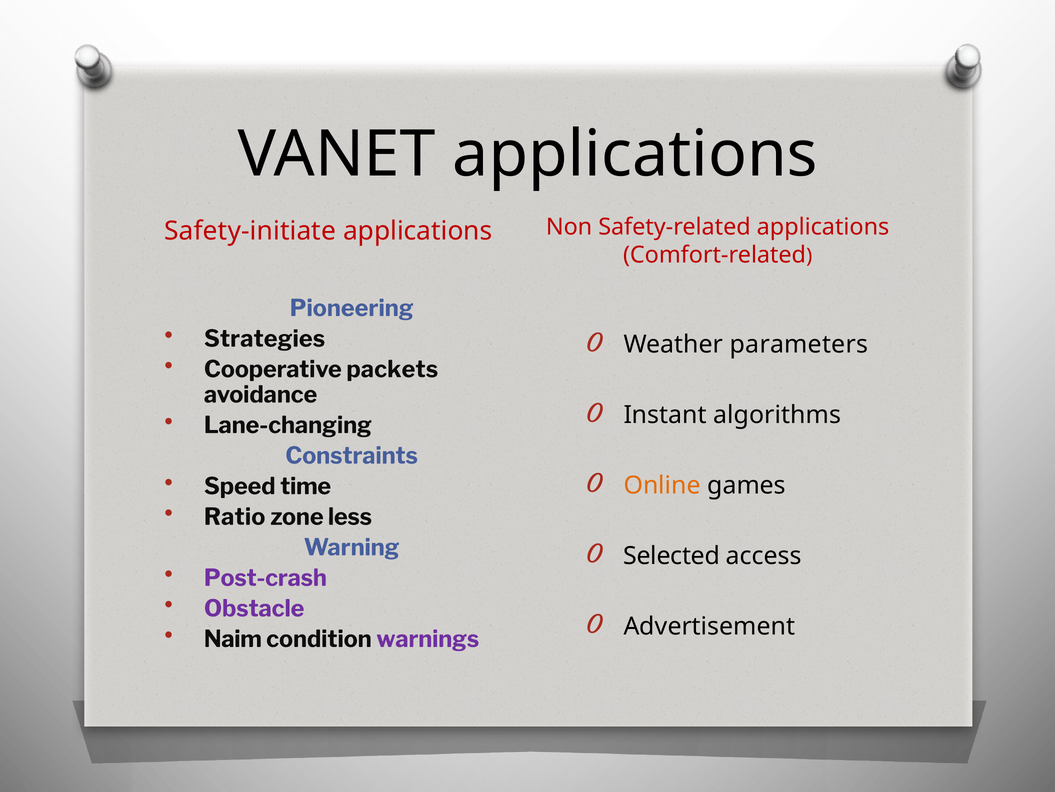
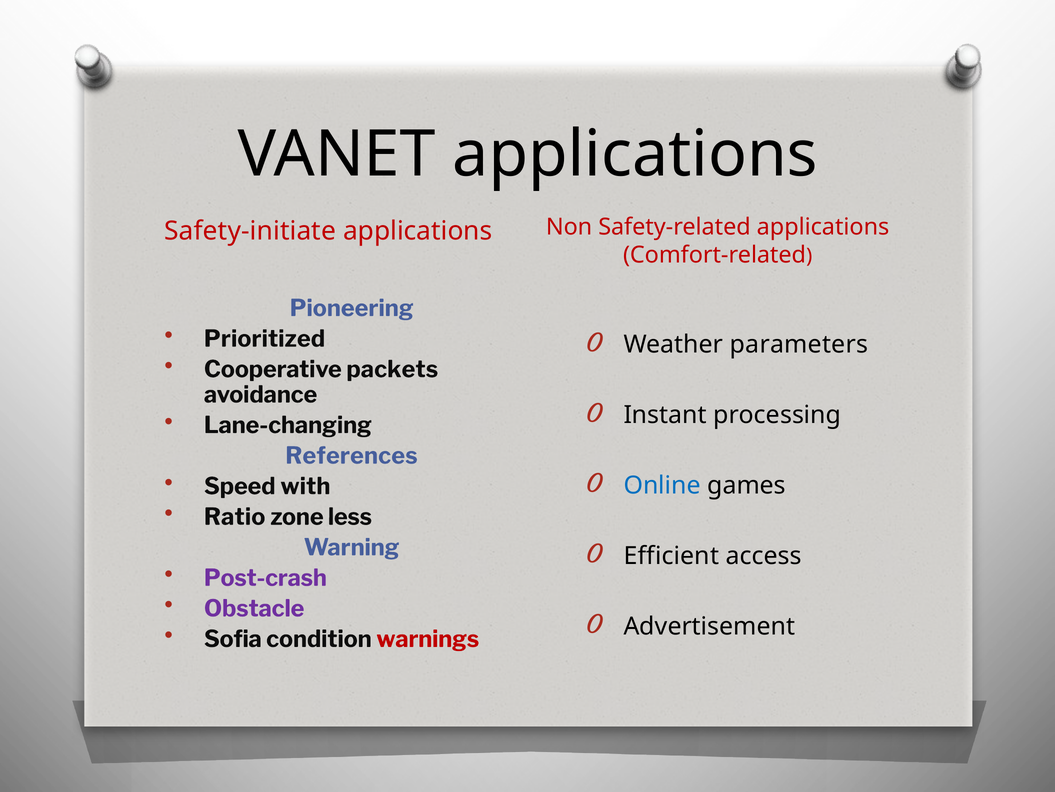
Strategies: Strategies -> Prioritized
algorithms: algorithms -> processing
Constraints: Constraints -> References
time: time -> with
Online colour: orange -> blue
Selected: Selected -> Efficient
Naim: Naim -> Sofia
warnings colour: purple -> red
